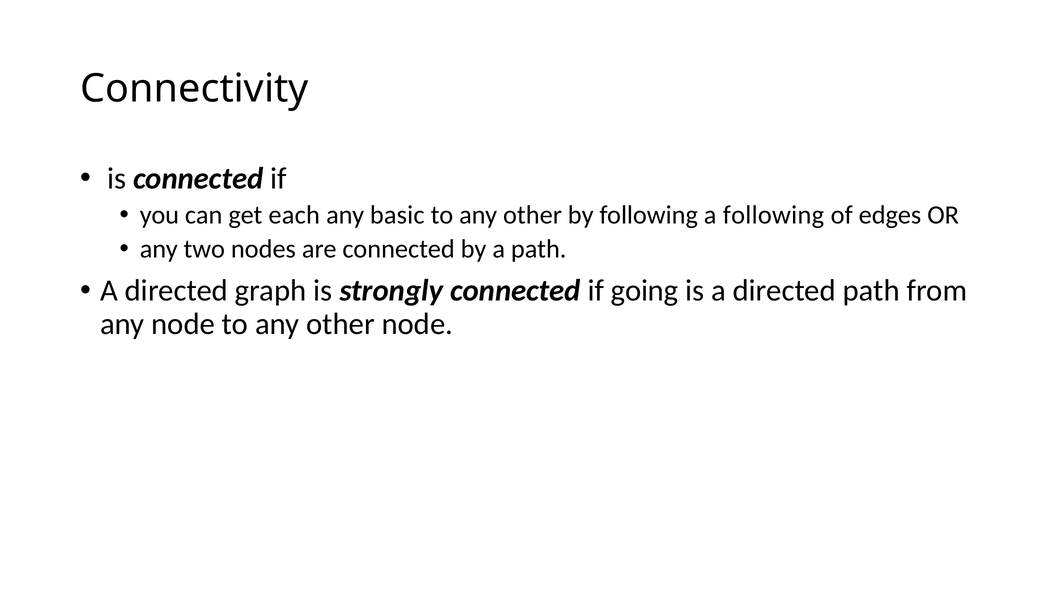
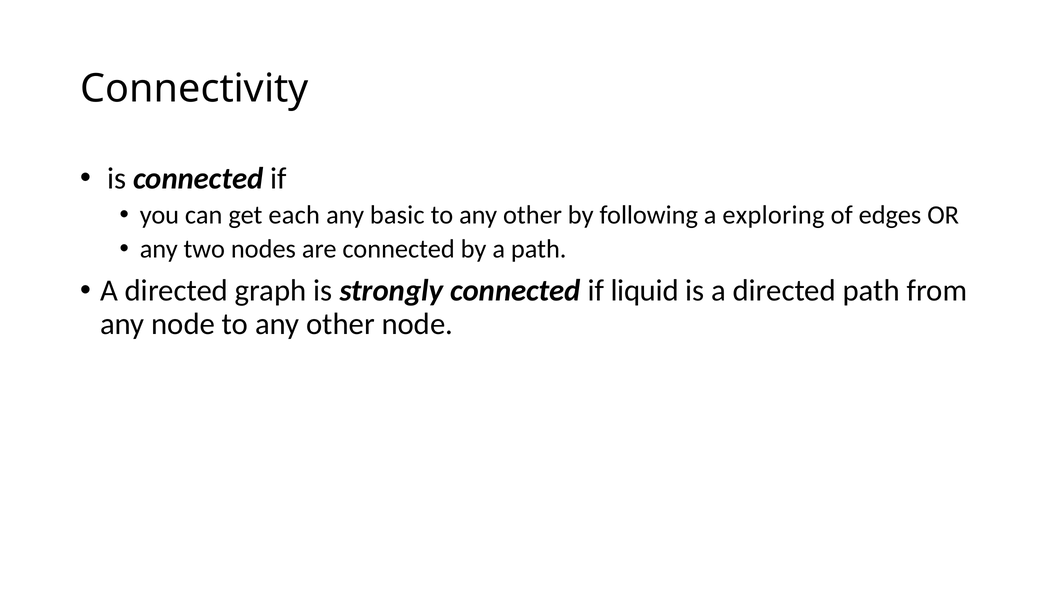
a following: following -> exploring
going: going -> liquid
